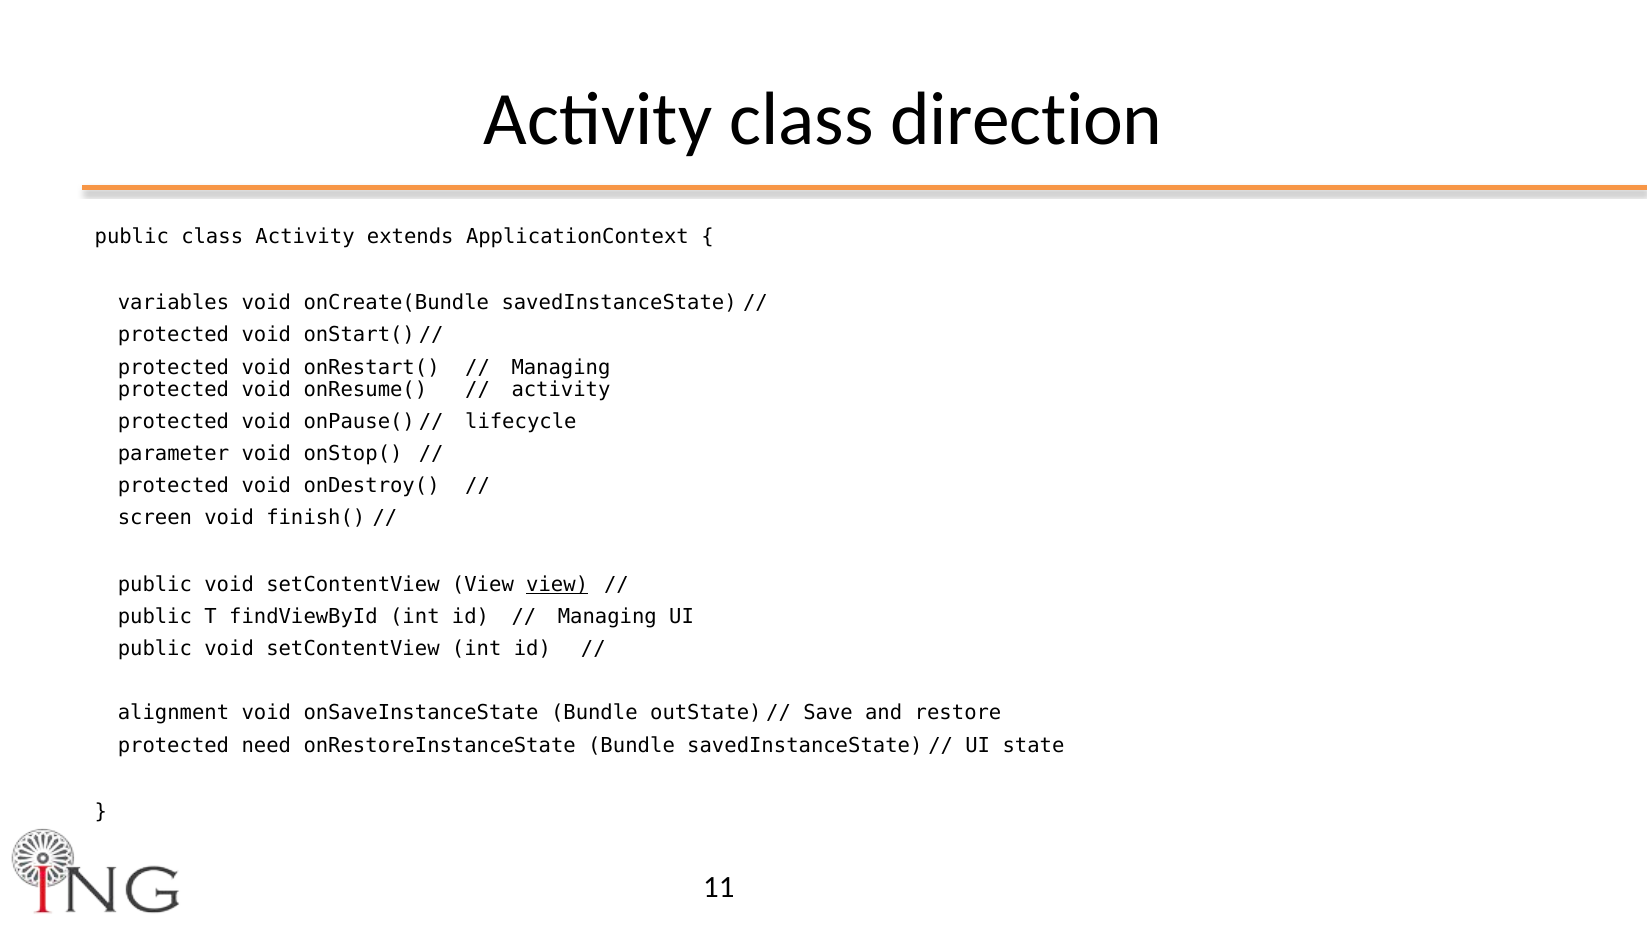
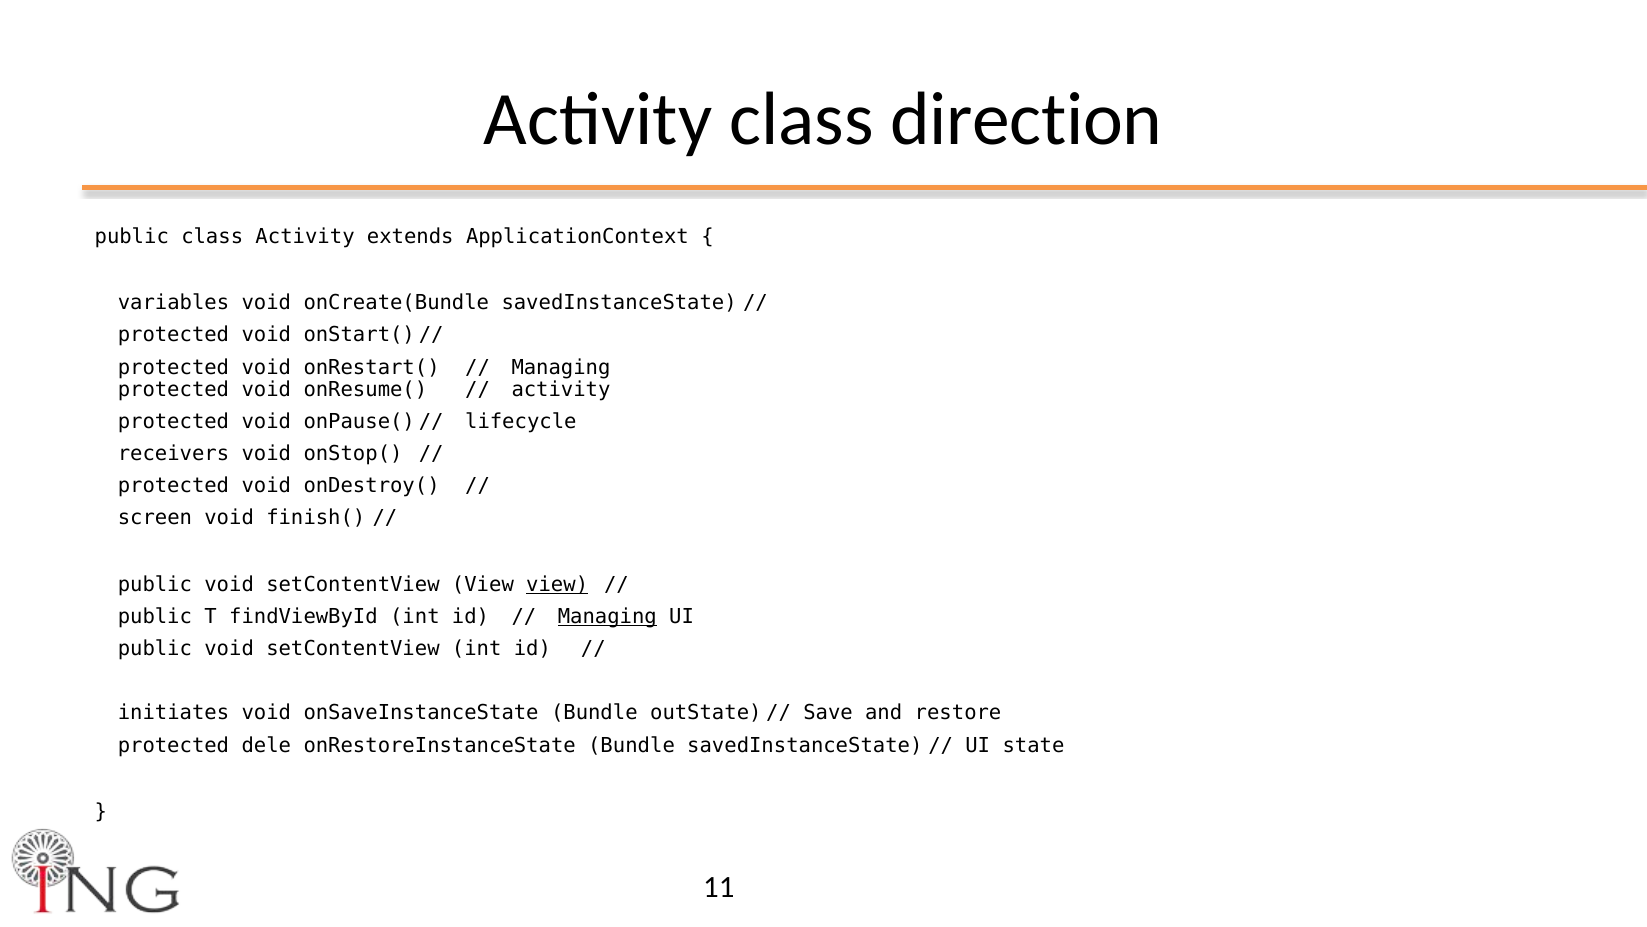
parameter: parameter -> receivers
Managing at (607, 616) underline: none -> present
alignment: alignment -> initiates
need: need -> dele
